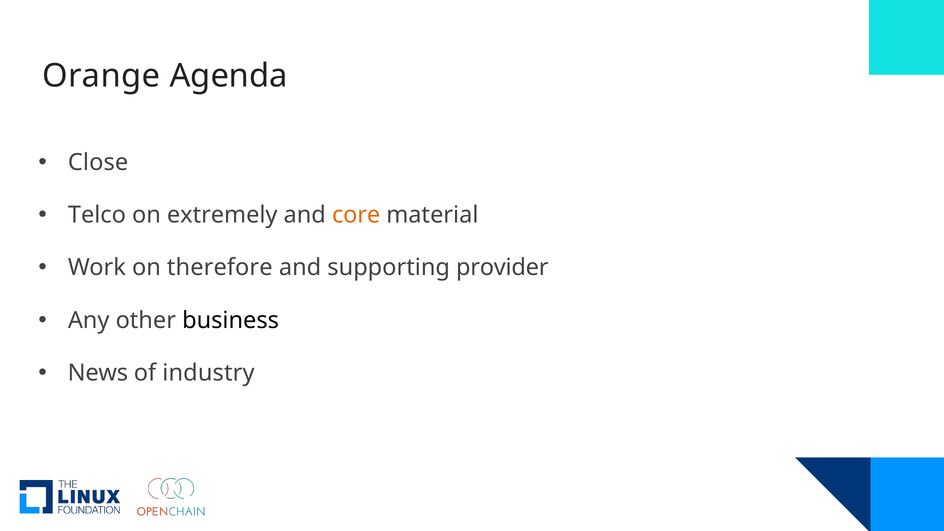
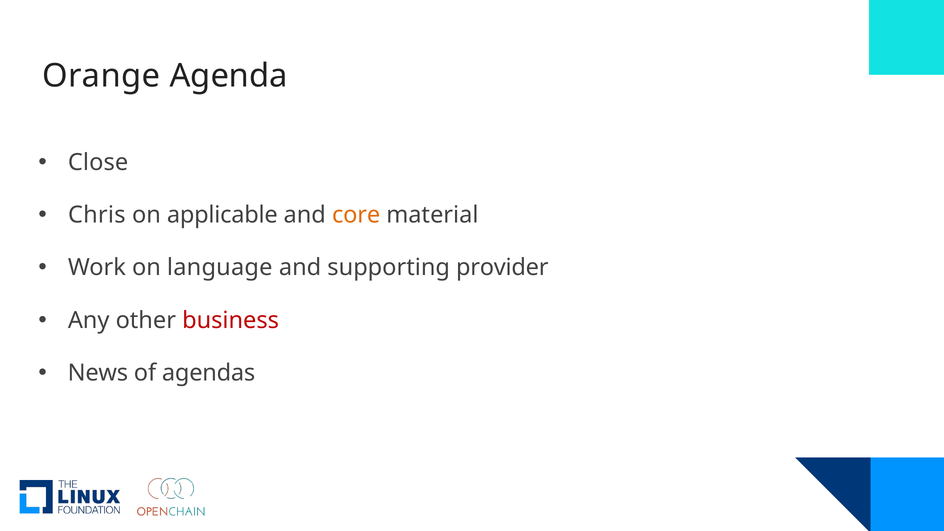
Telco: Telco -> Chris
extremely: extremely -> applicable
therefore: therefore -> language
business colour: black -> red
industry: industry -> agendas
